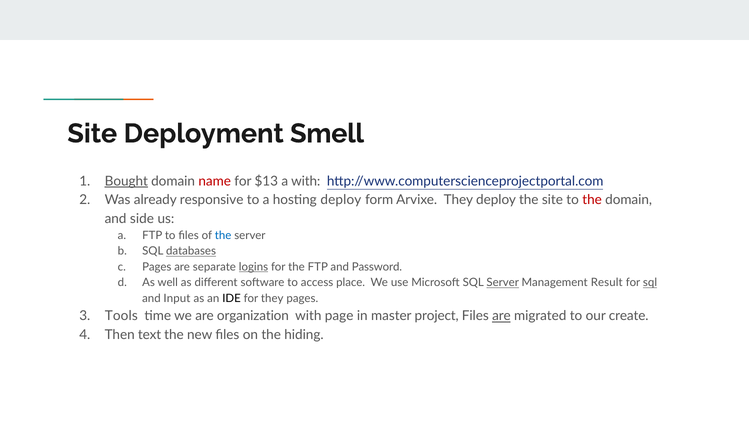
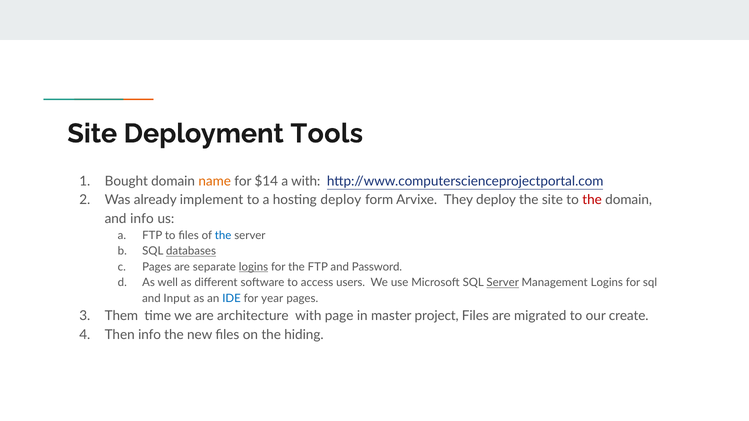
Smell: Smell -> Tools
Bought underline: present -> none
name colour: red -> orange
$13: $13 -> $14
responsive: responsive -> implement
and side: side -> info
place: place -> users
Management Result: Result -> Logins
sql at (650, 283) underline: present -> none
IDE colour: black -> blue
for they: they -> year
Tools: Tools -> Them
organization: organization -> architecture
are at (501, 316) underline: present -> none
Then text: text -> info
